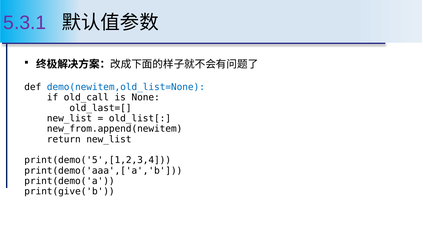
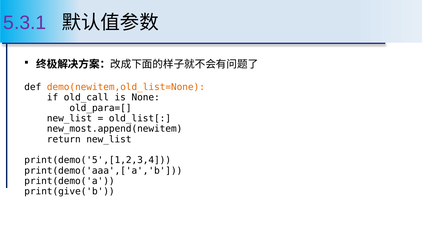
demo(newitem,old_list=None colour: blue -> orange
old_last=[: old_last=[ -> old_para=[
new_from.append(newitem: new_from.append(newitem -> new_most.append(newitem
